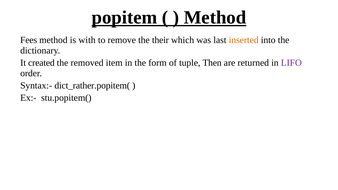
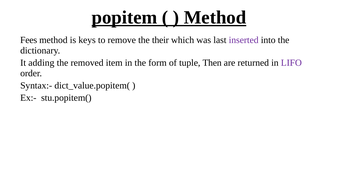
with: with -> keys
inserted colour: orange -> purple
created: created -> adding
dict_rather.popitem(: dict_rather.popitem( -> dict_value.popitem(
